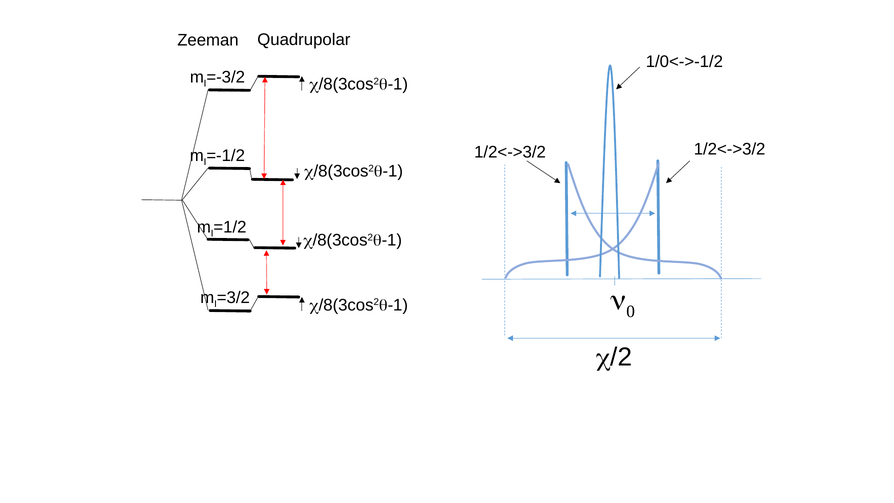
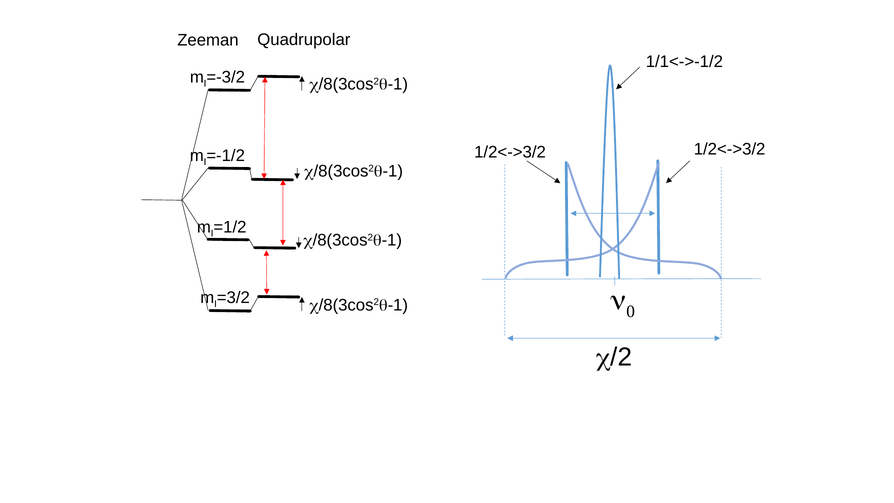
1/0<->-1/2: 1/0<->-1/2 -> 1/1<->-1/2
